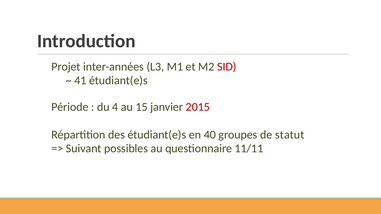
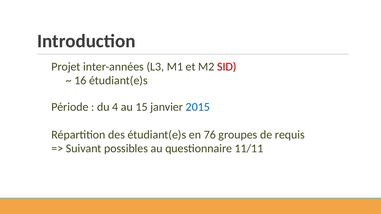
41: 41 -> 16
2015 colour: red -> blue
40: 40 -> 76
statut: statut -> requis
